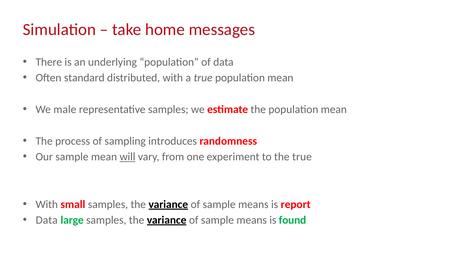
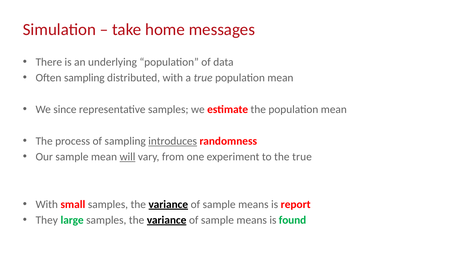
Often standard: standard -> sampling
male: male -> since
introduces underline: none -> present
Data at (47, 220): Data -> They
